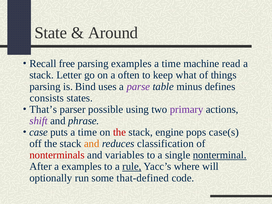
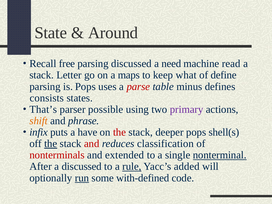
parsing examples: examples -> discussed
time at (171, 64): time -> need
often: often -> maps
things: things -> define
is Bind: Bind -> Pops
parse colour: purple -> red
shift colour: purple -> orange
case: case -> infix
puts a time: time -> have
engine: engine -> deeper
case(s: case(s -> shell(s
the at (51, 144) underline: none -> present
and at (92, 144) colour: orange -> red
variables: variables -> extended
a examples: examples -> discussed
where: where -> added
run underline: none -> present
that-defined: that-defined -> with-defined
